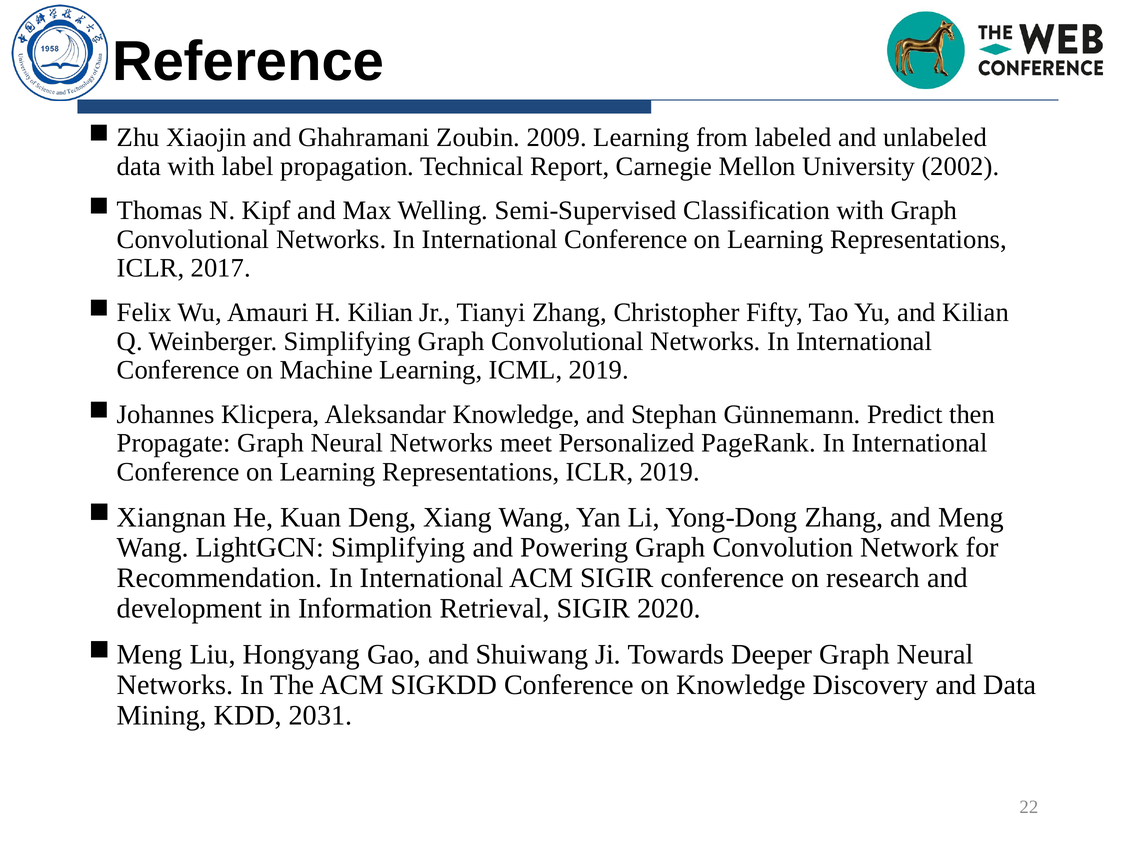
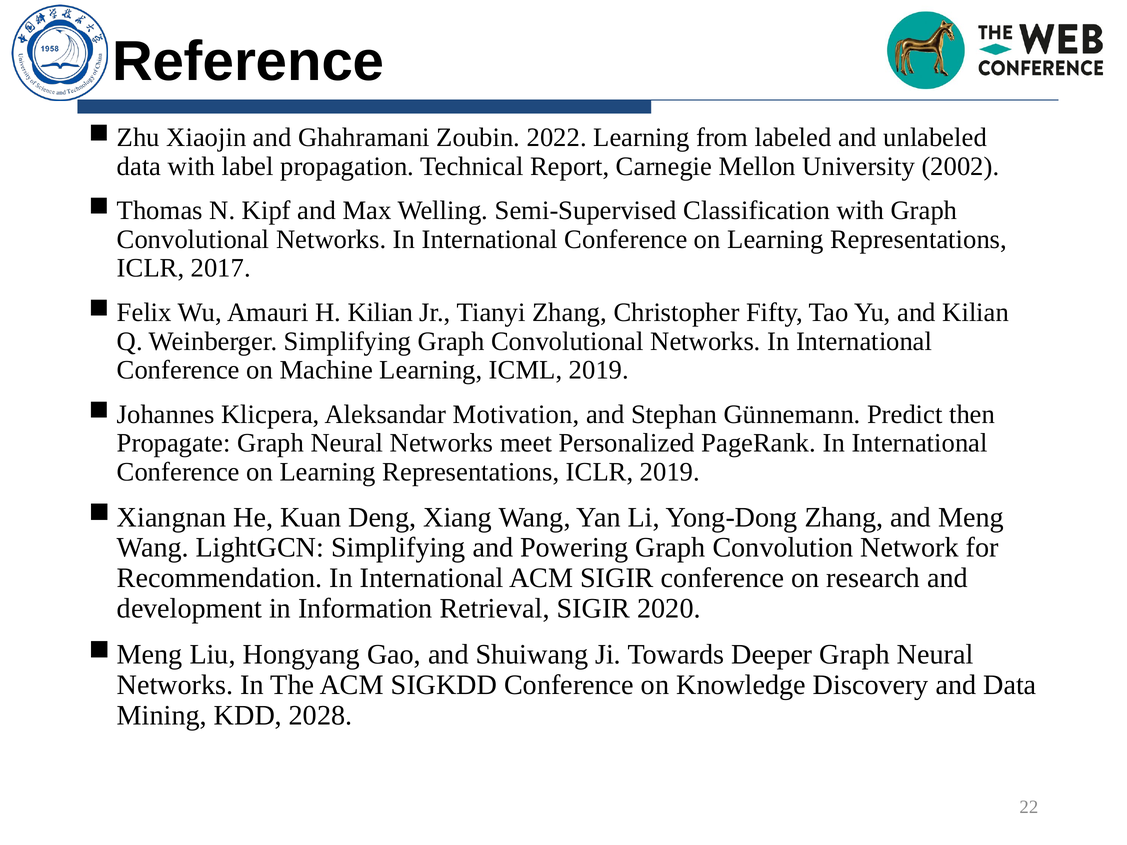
2009: 2009 -> 2022
Aleksandar Knowledge: Knowledge -> Motivation
2031: 2031 -> 2028
